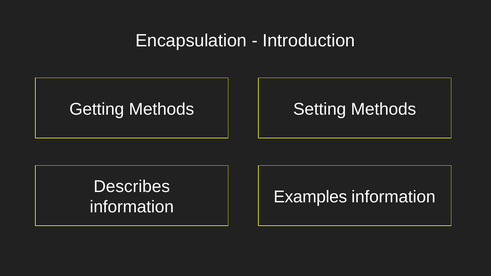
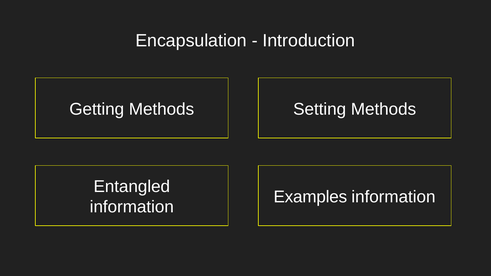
Describes: Describes -> Entangled
